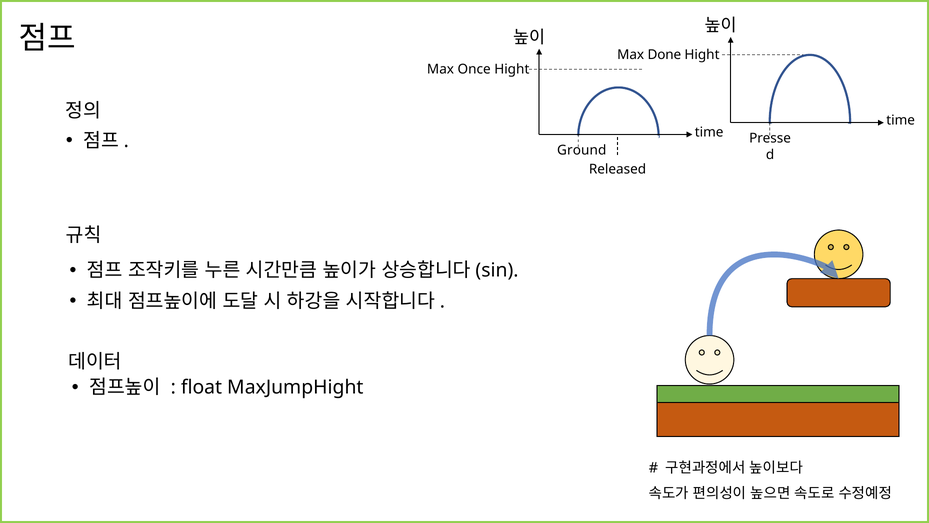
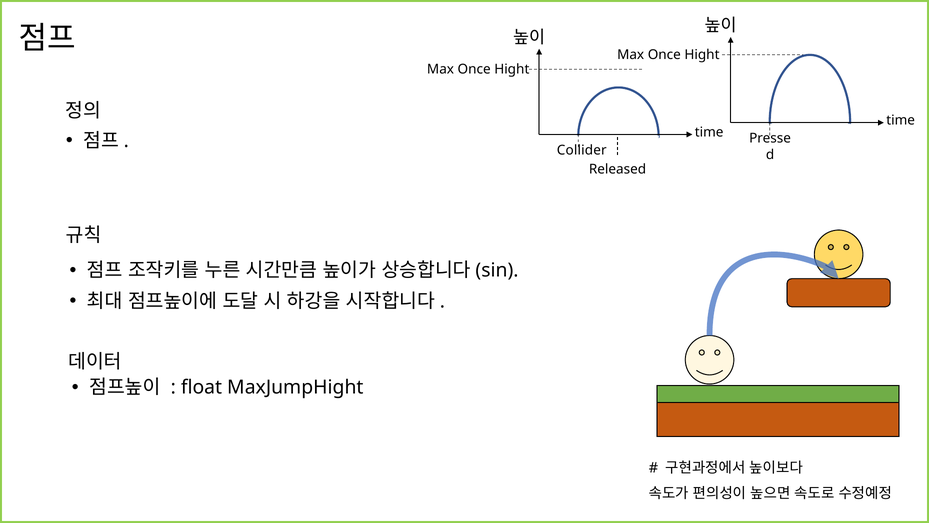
Done at (664, 55): Done -> Once
Ground: Ground -> Collider
